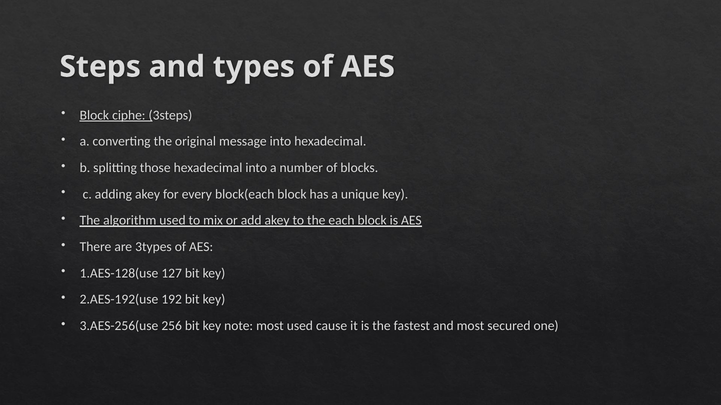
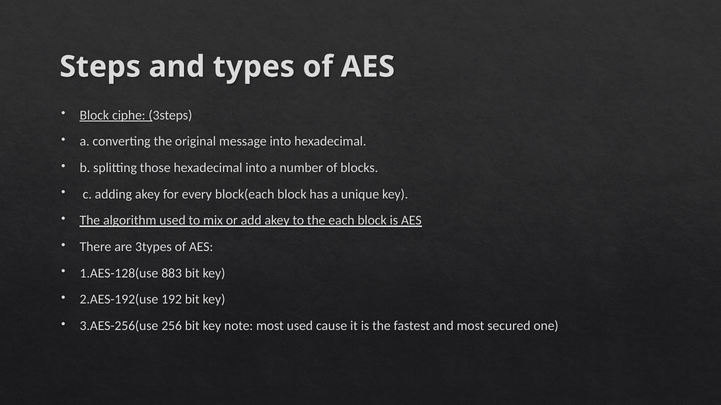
127: 127 -> 883
